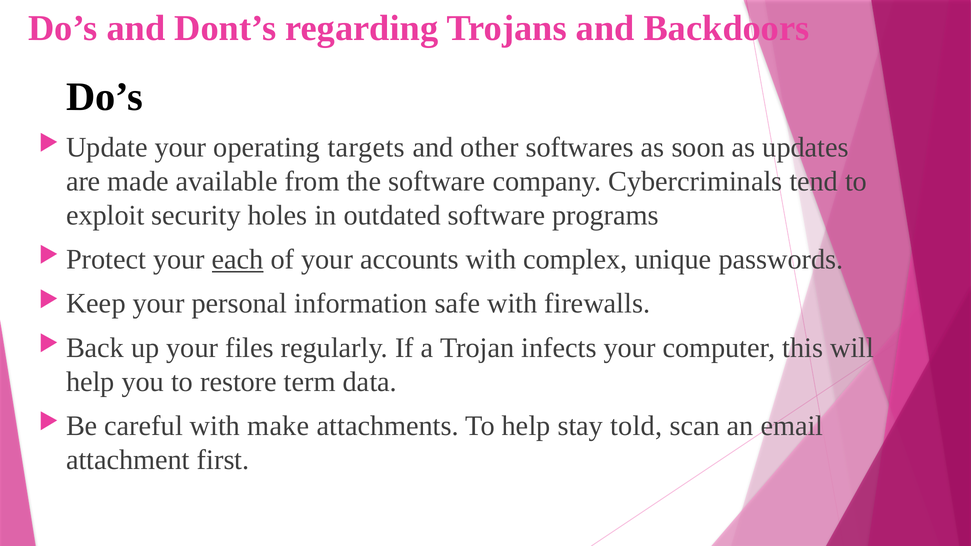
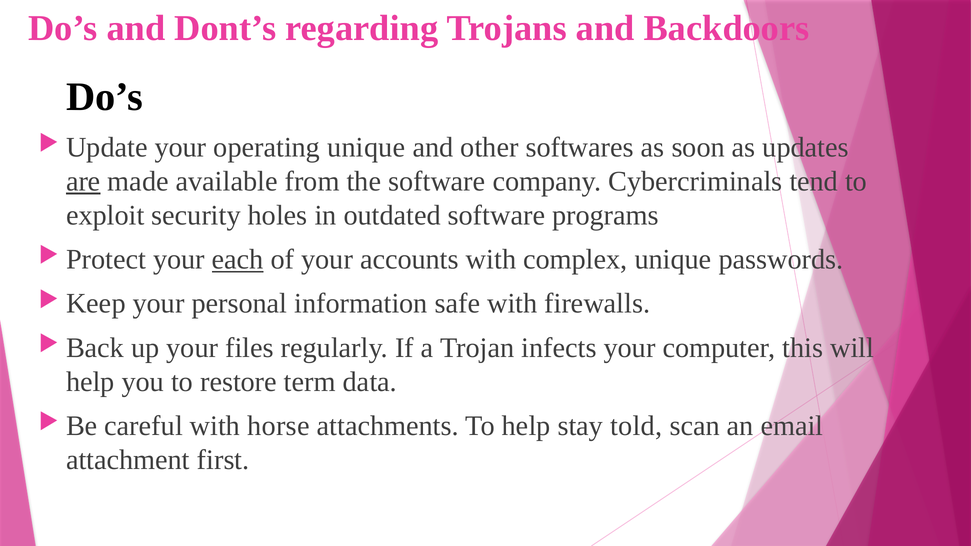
operating targets: targets -> unique
are underline: none -> present
make: make -> horse
